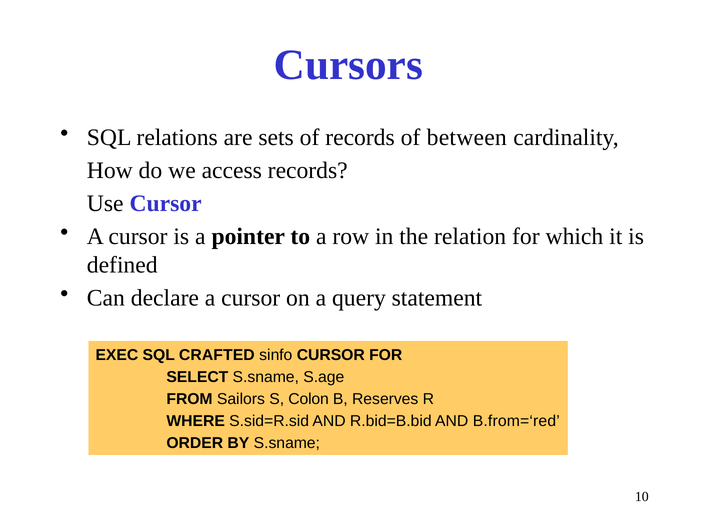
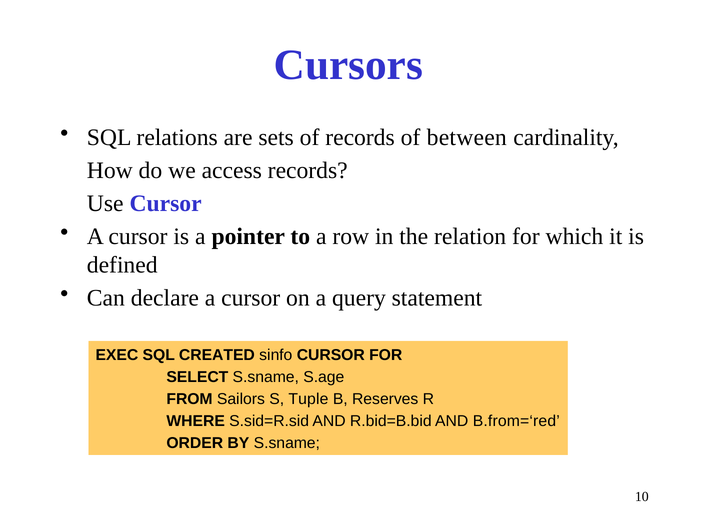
CRAFTED: CRAFTED -> CREATED
Colon: Colon -> Tuple
